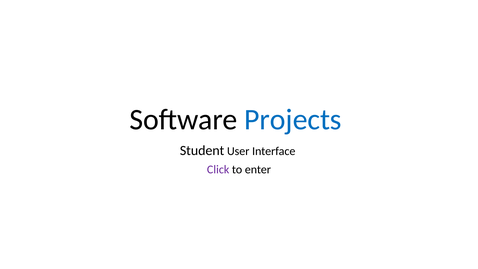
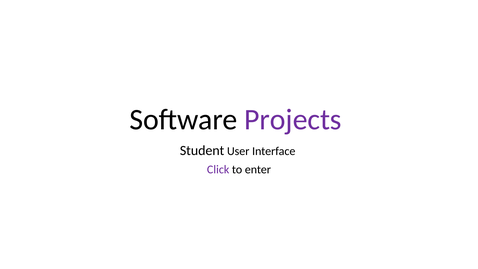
Projects colour: blue -> purple
